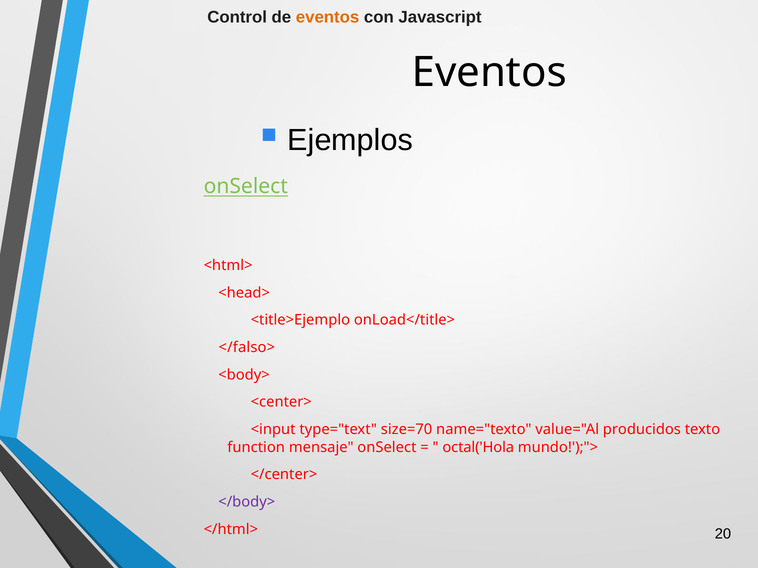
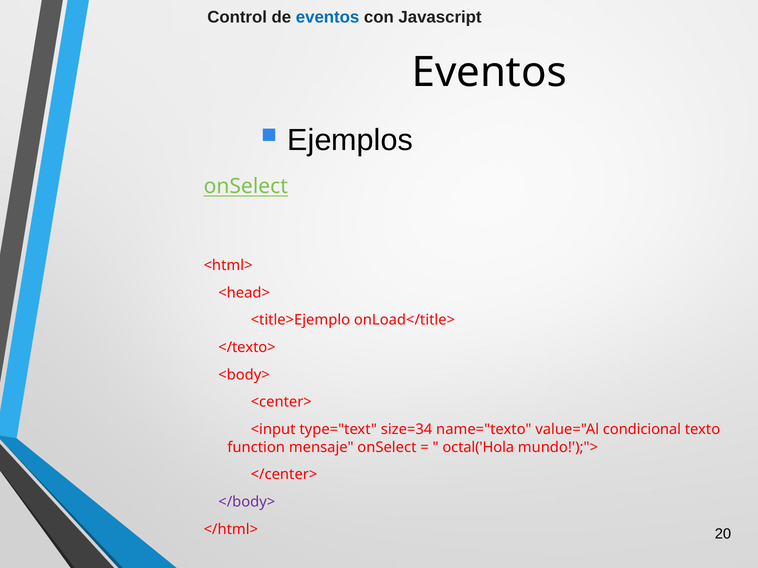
eventos at (328, 17) colour: orange -> blue
</falso>: </falso> -> </texto>
size=70: size=70 -> size=34
producidos: producidos -> condicional
